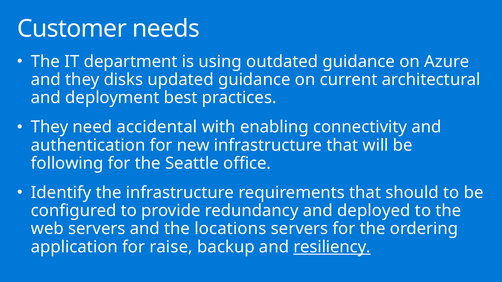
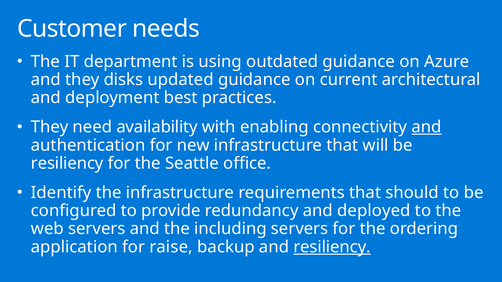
accidental: accidental -> availability
and at (427, 127) underline: none -> present
following at (67, 163): following -> resiliency
locations: locations -> including
